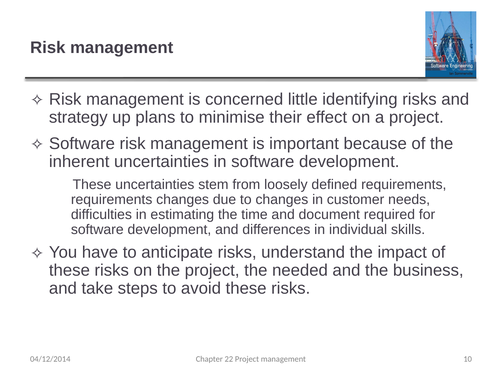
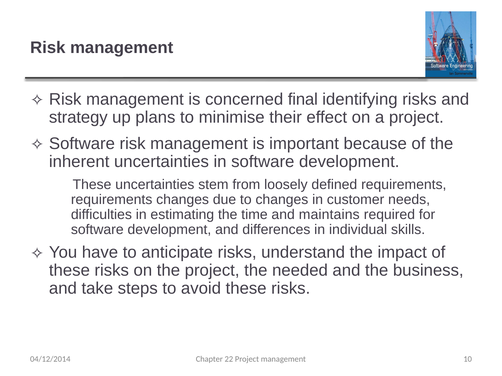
little: little -> final
document: document -> maintains
